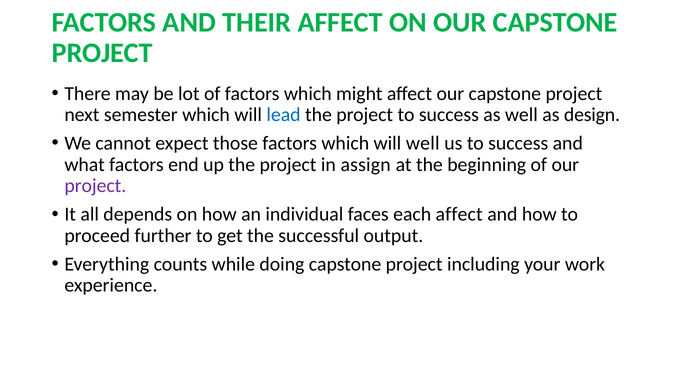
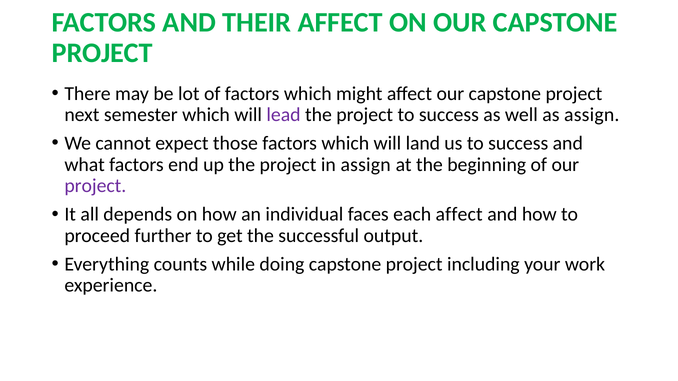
lead colour: blue -> purple
as design: design -> assign
will well: well -> land
